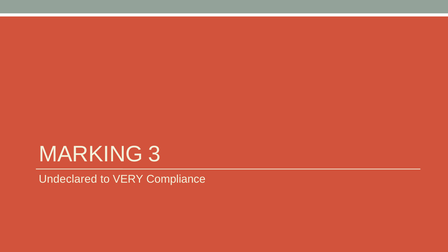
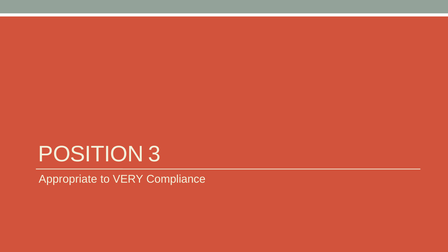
MARKING: MARKING -> POSITION
Undeclared: Undeclared -> Appropriate
